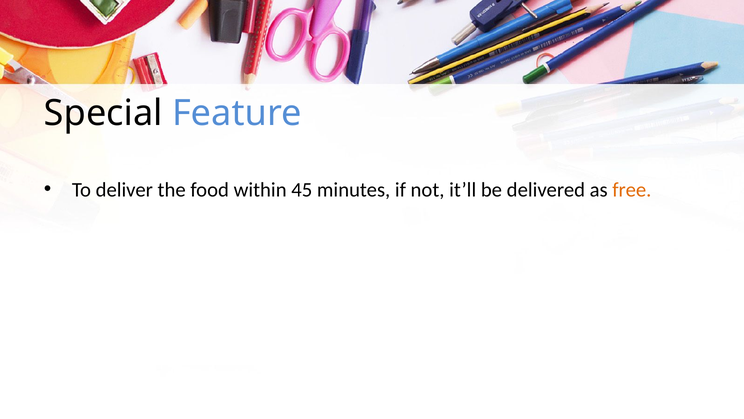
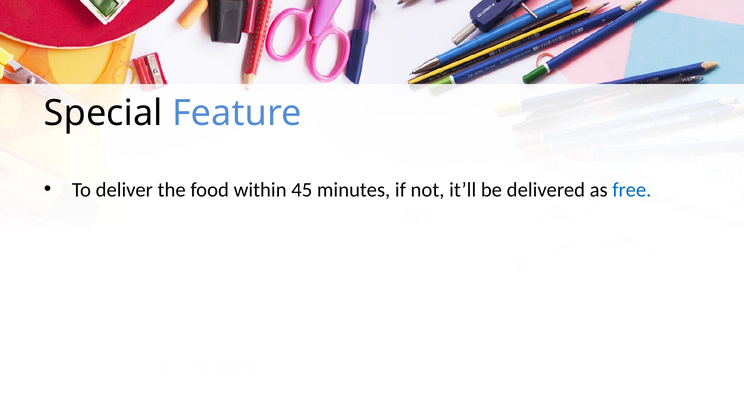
free colour: orange -> blue
